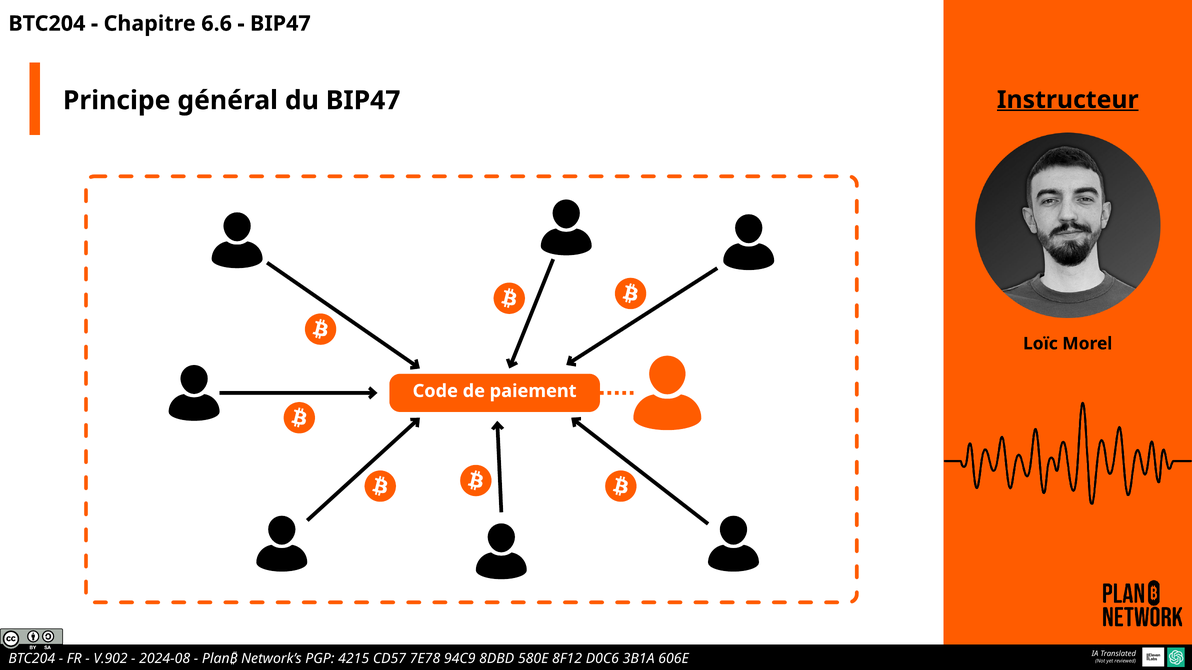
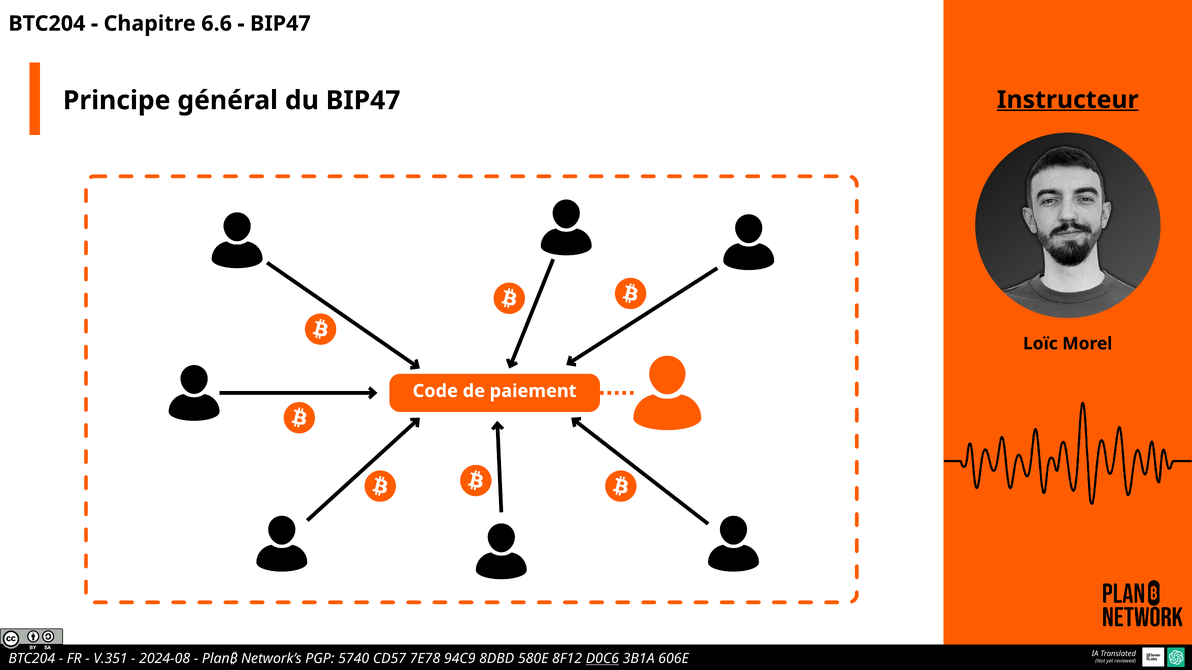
V.902: V.902 -> V.351
4215: 4215 -> 5740
D0C6 underline: none -> present
